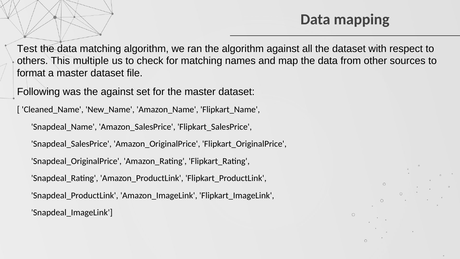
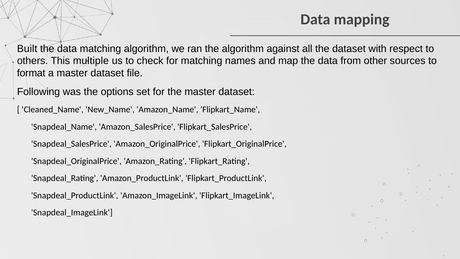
Test: Test -> Built
the against: against -> options
